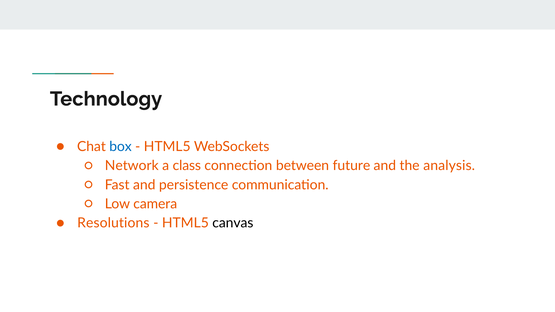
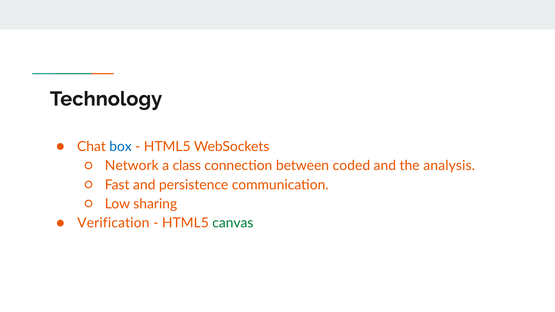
future: future -> coded
camera: camera -> sharing
Resolutions: Resolutions -> Verification
canvas colour: black -> green
